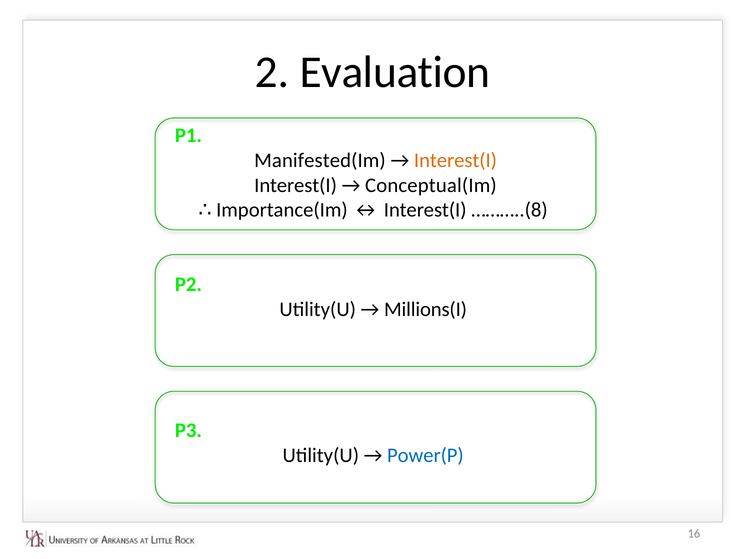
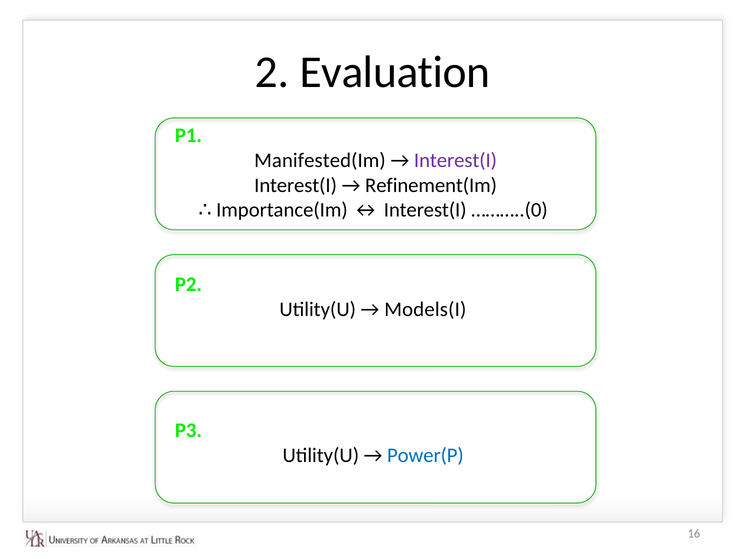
Interest(I at (455, 160) colour: orange -> purple
Conceptual(Im: Conceptual(Im -> Refinement(Im
………..(8: ………..(8 -> ………..(0
Millions(I: Millions(I -> Models(I
